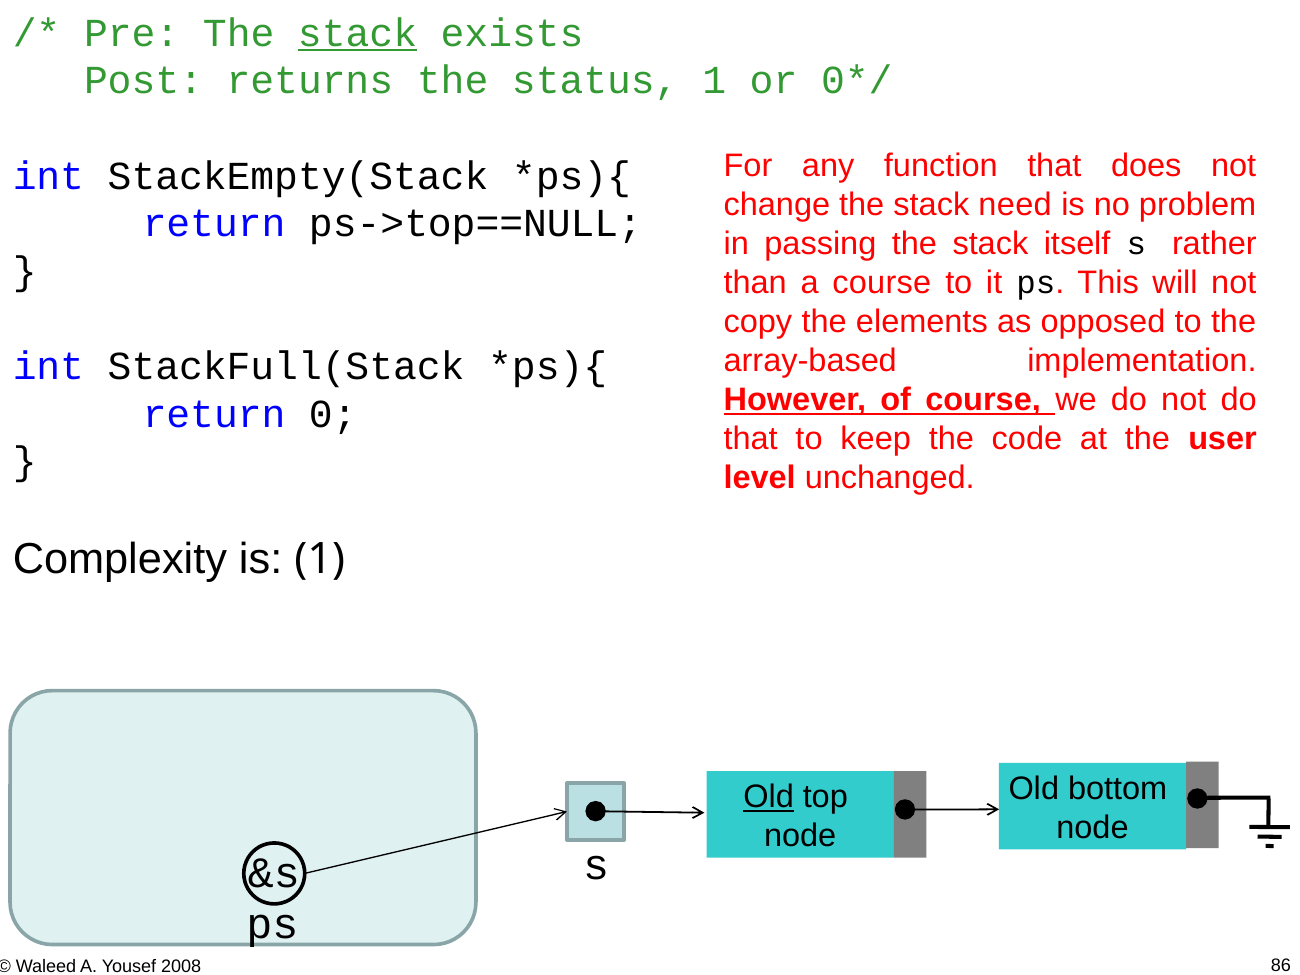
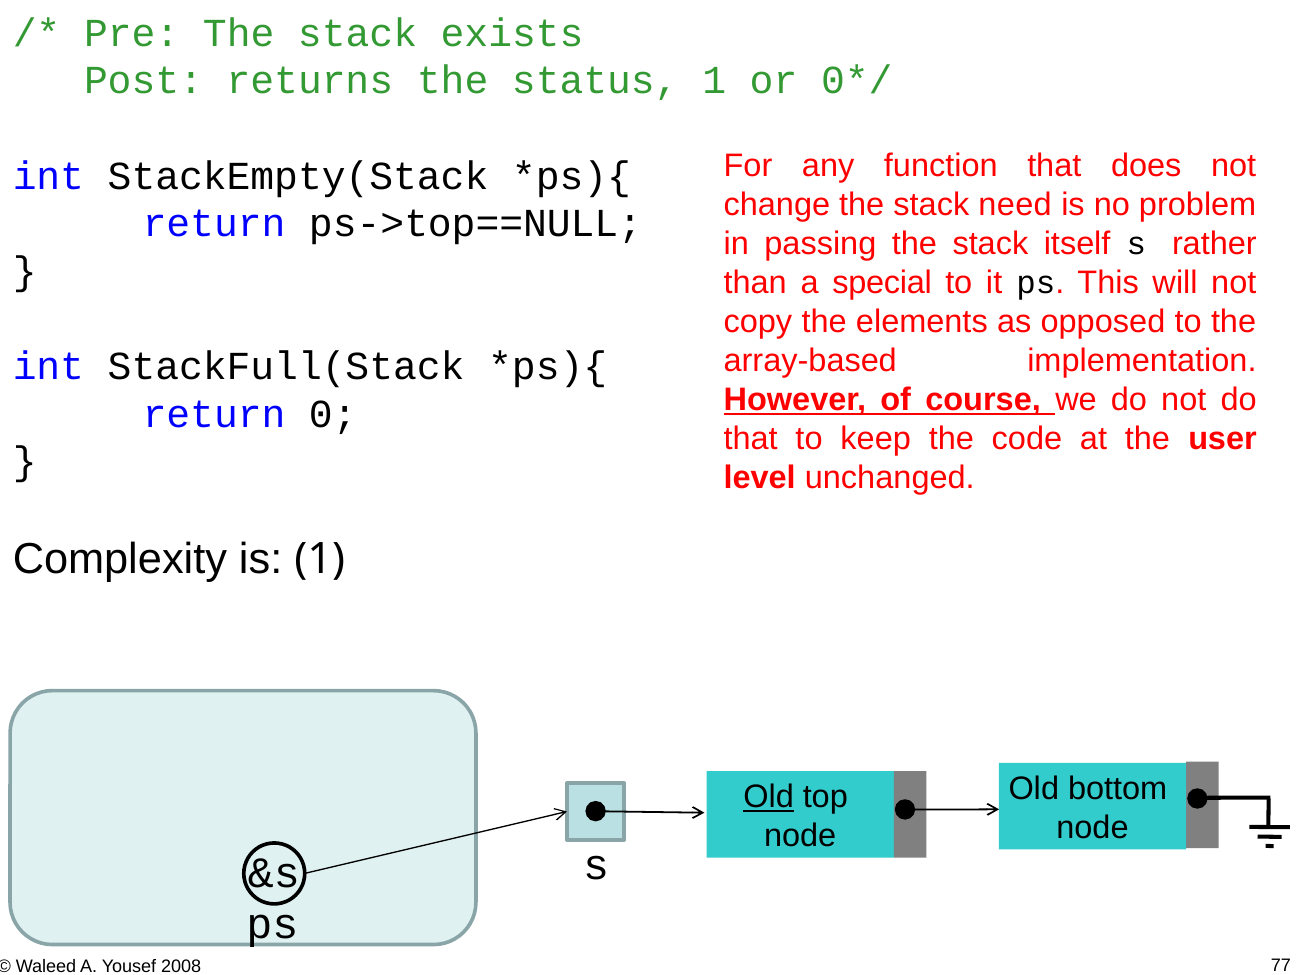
stack at (358, 33) underline: present -> none
a course: course -> special
86: 86 -> 77
